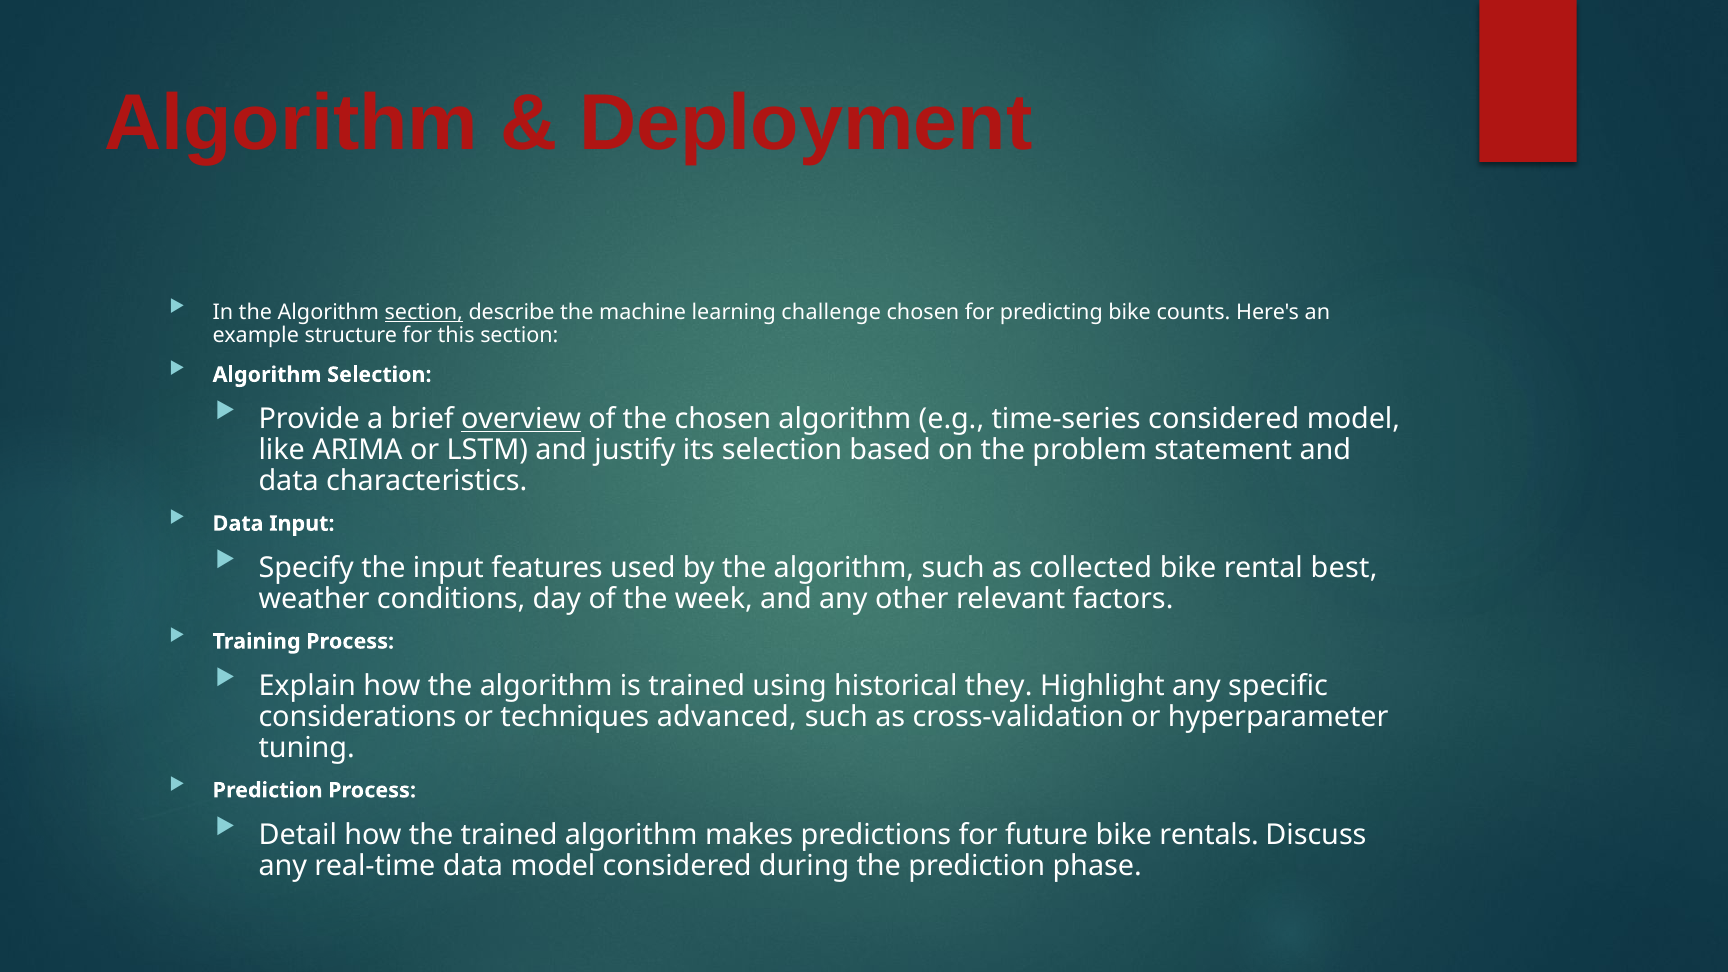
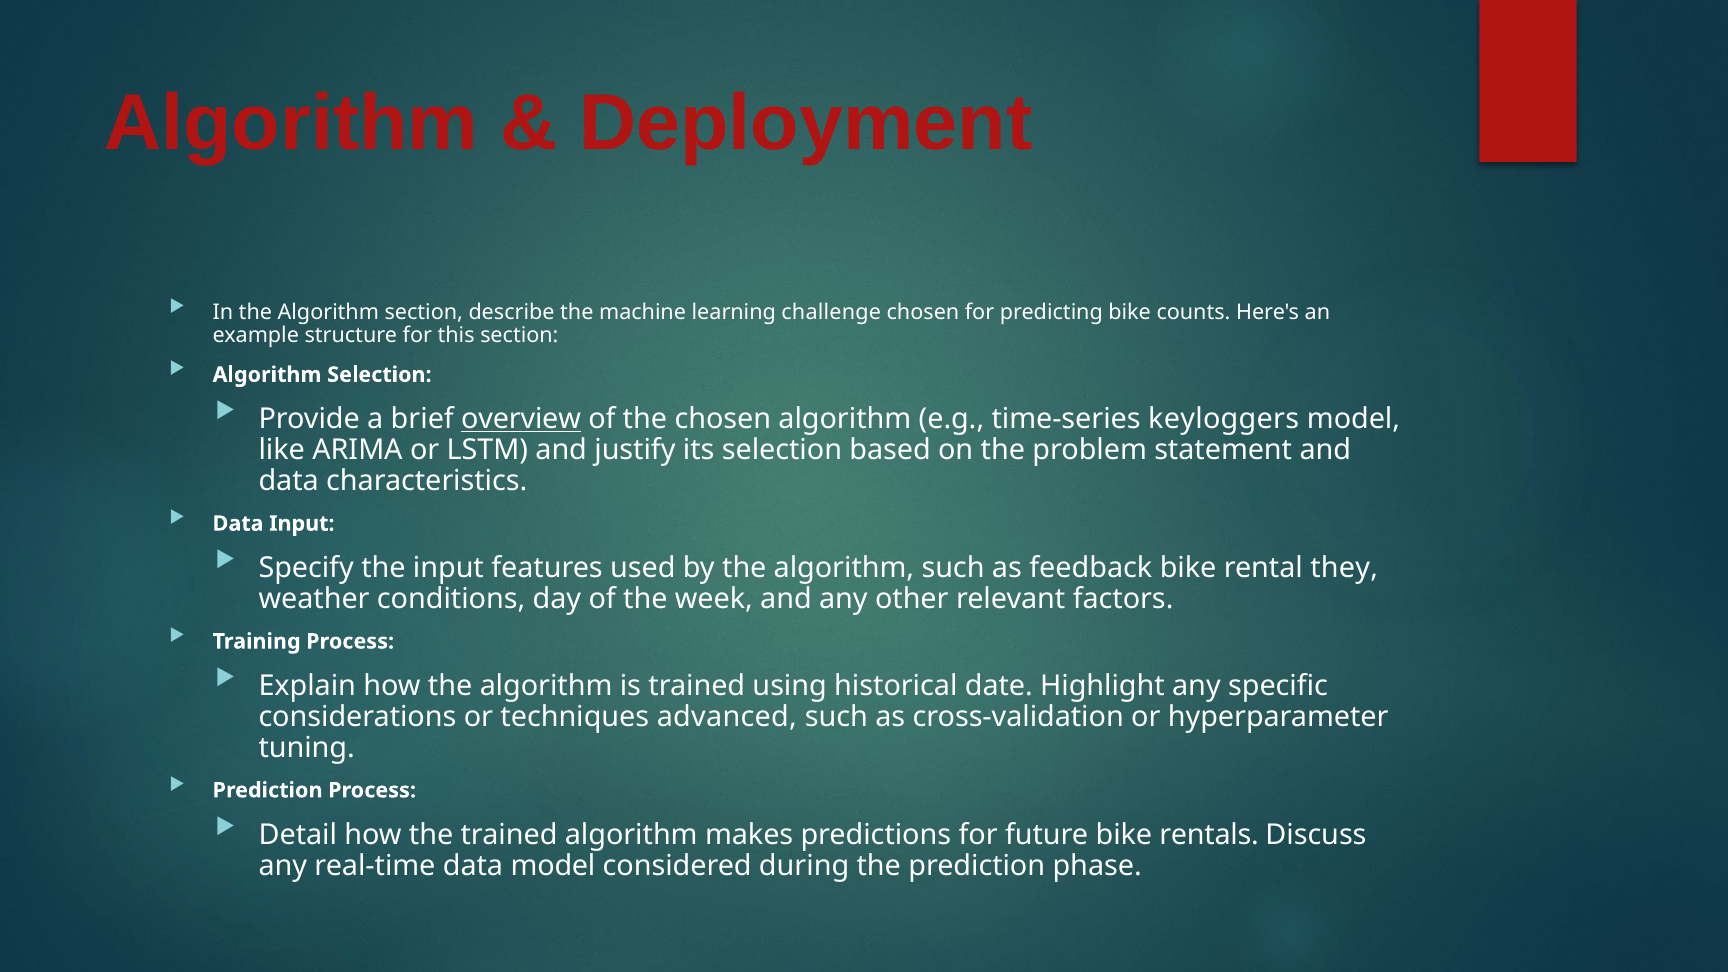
section at (424, 312) underline: present -> none
time-series considered: considered -> keyloggers
collected: collected -> feedback
best: best -> they
they: they -> date
